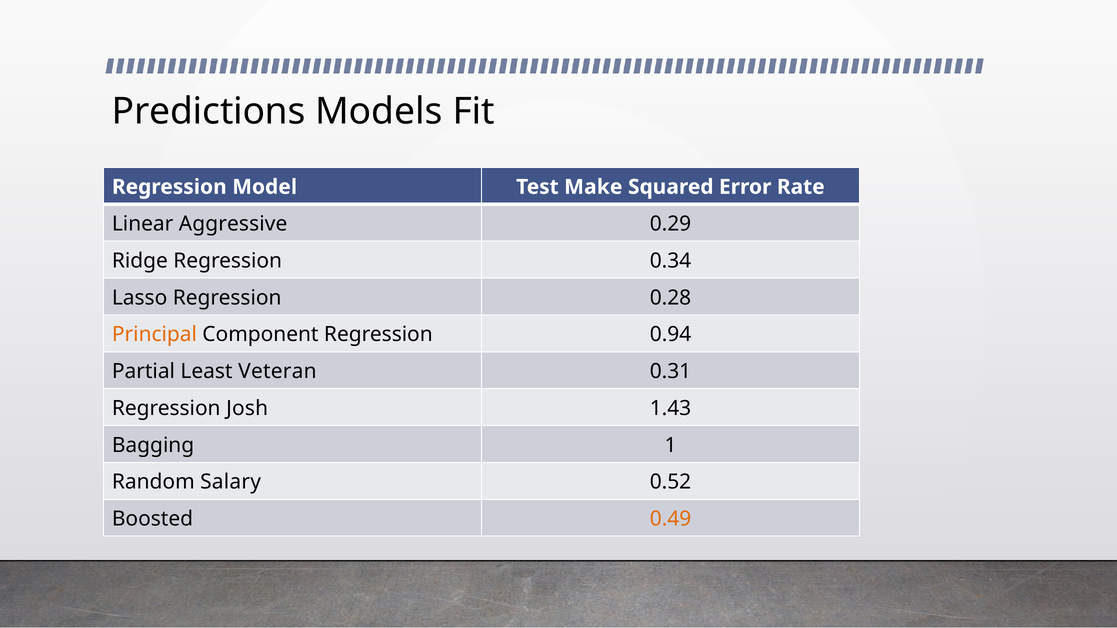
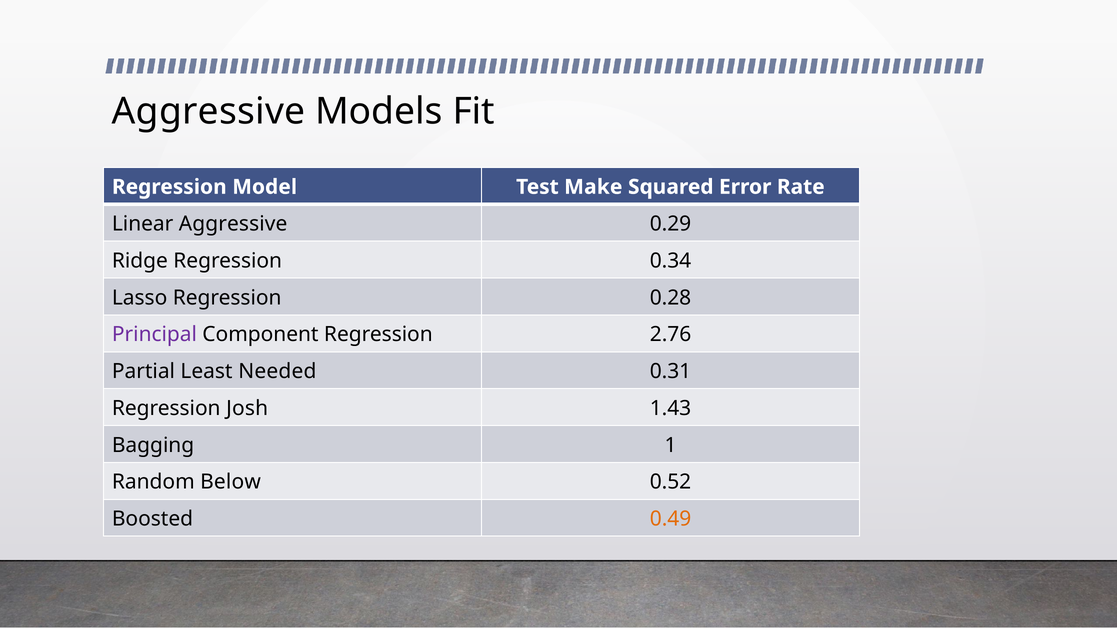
Predictions at (209, 111): Predictions -> Aggressive
Principal colour: orange -> purple
0.94: 0.94 -> 2.76
Veteran: Veteran -> Needed
Salary: Salary -> Below
